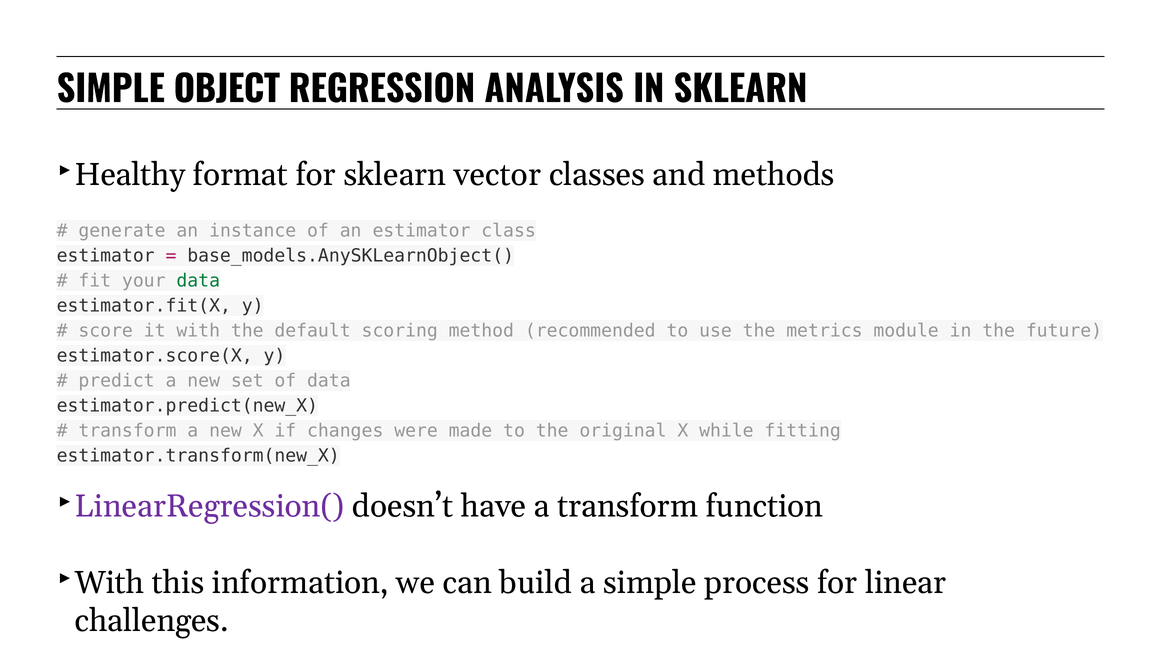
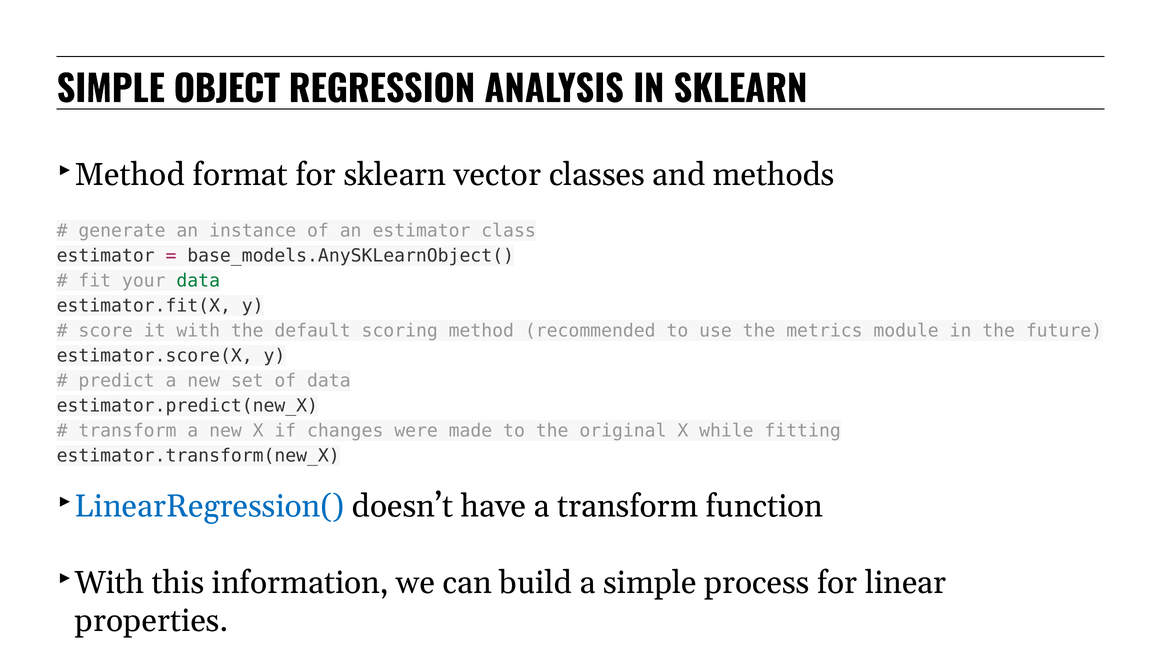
Healthy at (130, 175): Healthy -> Method
LinearRegression( colour: purple -> blue
challenges: challenges -> properties
